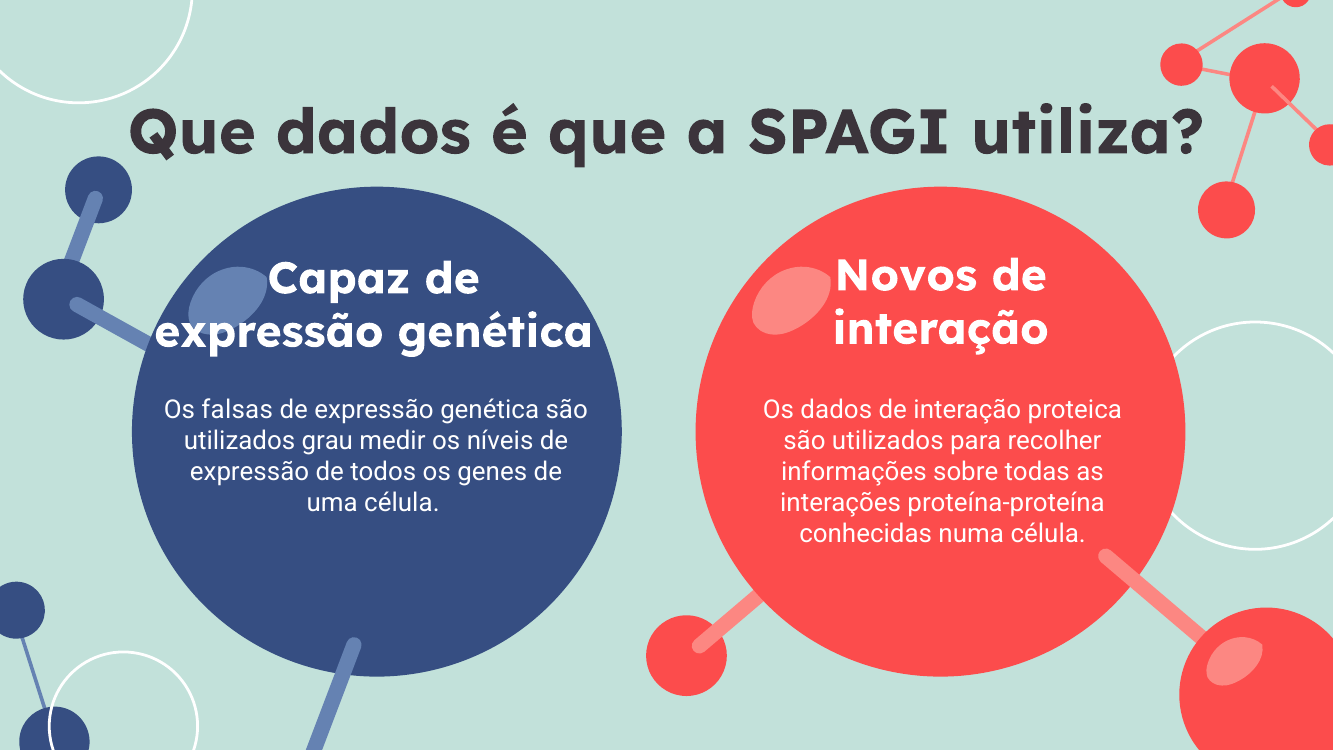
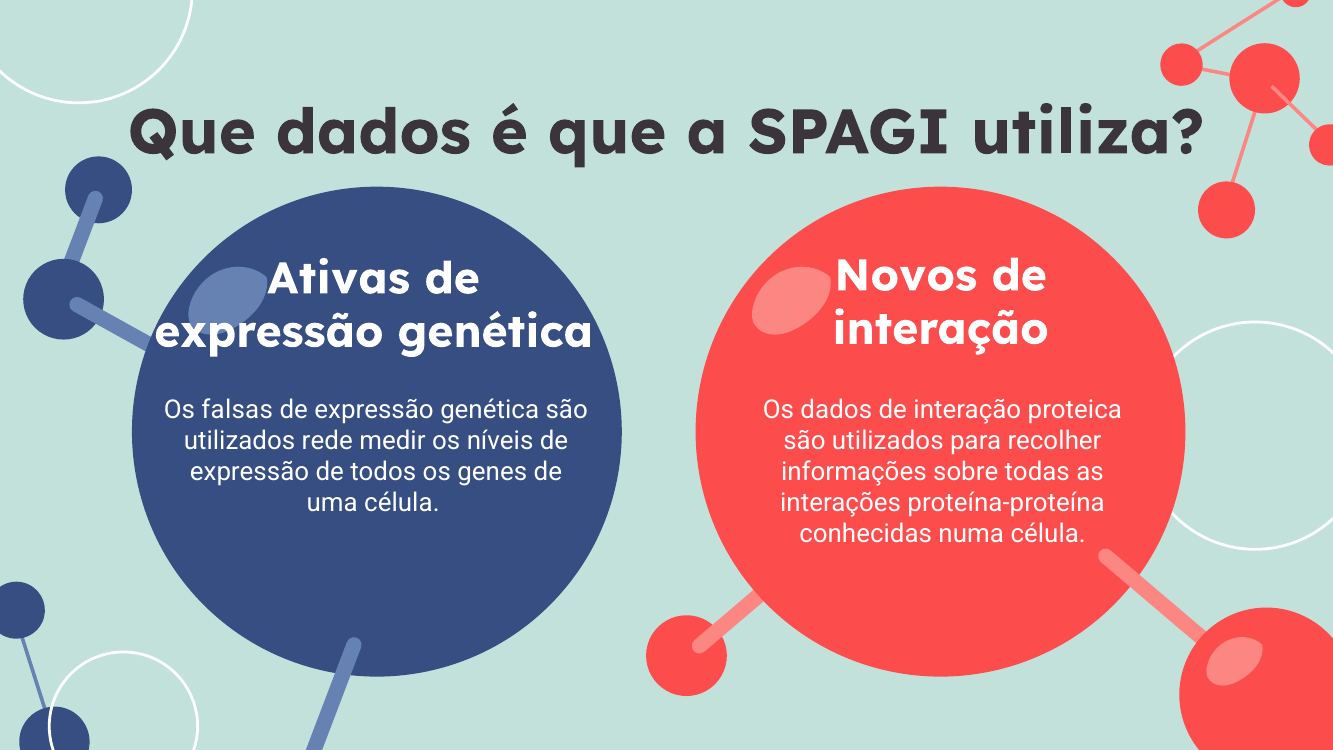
Capaz: Capaz -> Ativas
grau: grau -> rede
